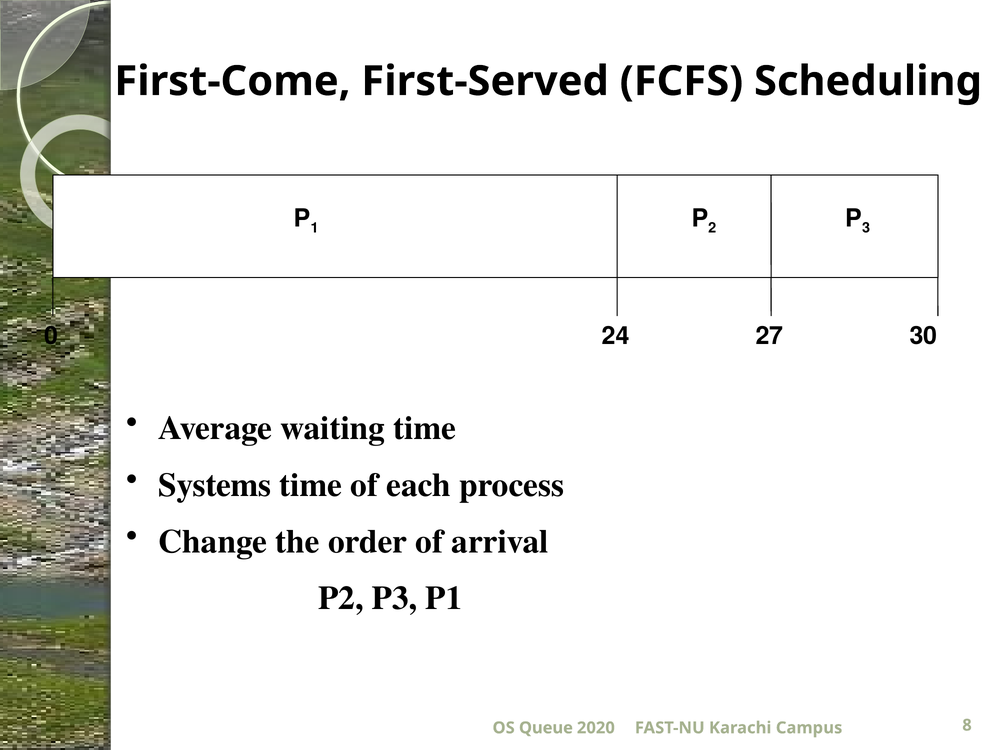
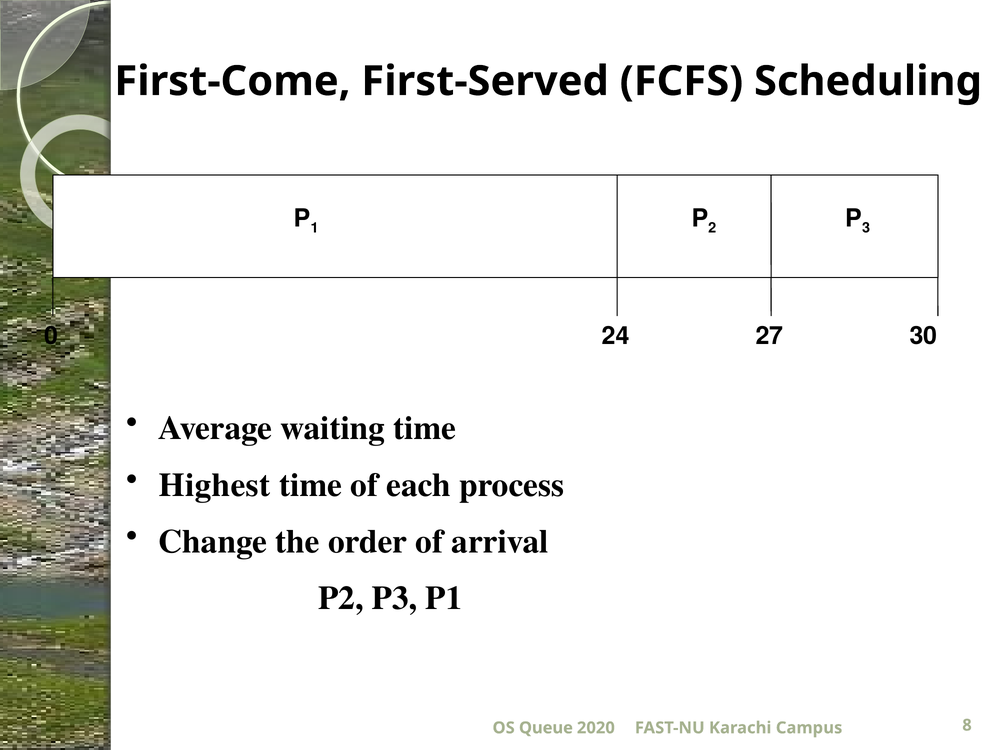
Systems: Systems -> Highest
